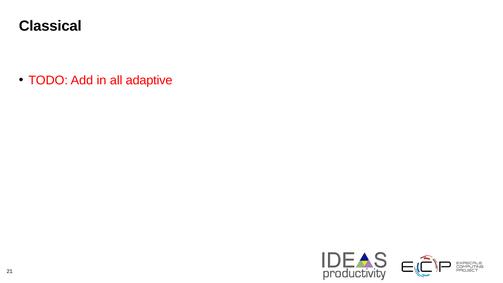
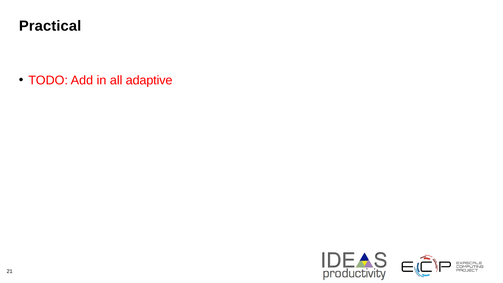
Classical: Classical -> Practical
